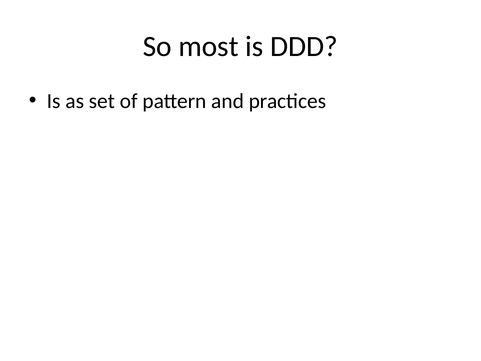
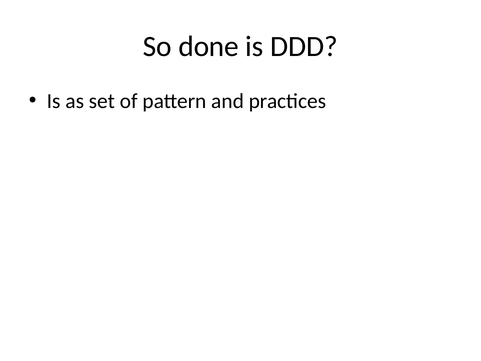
most: most -> done
